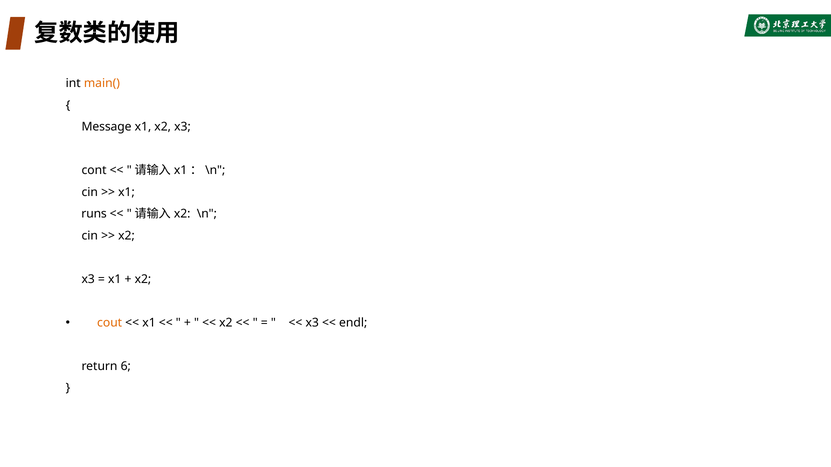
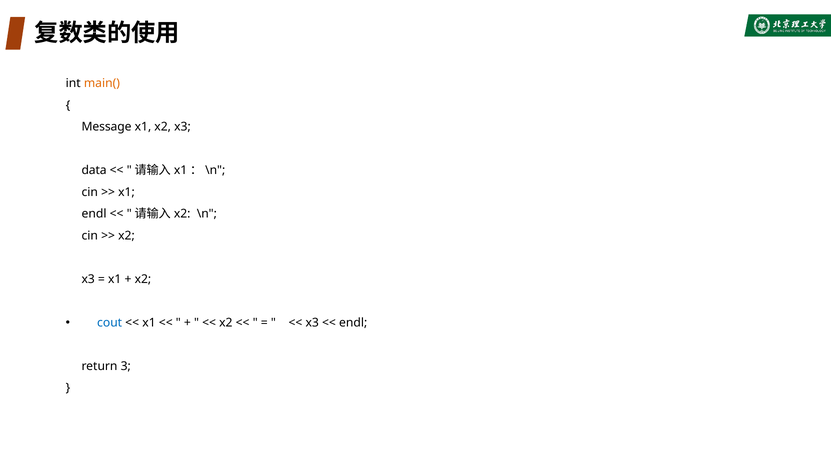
cont: cont -> data
runs at (94, 214): runs -> endl
cout colour: orange -> blue
6: 6 -> 3
